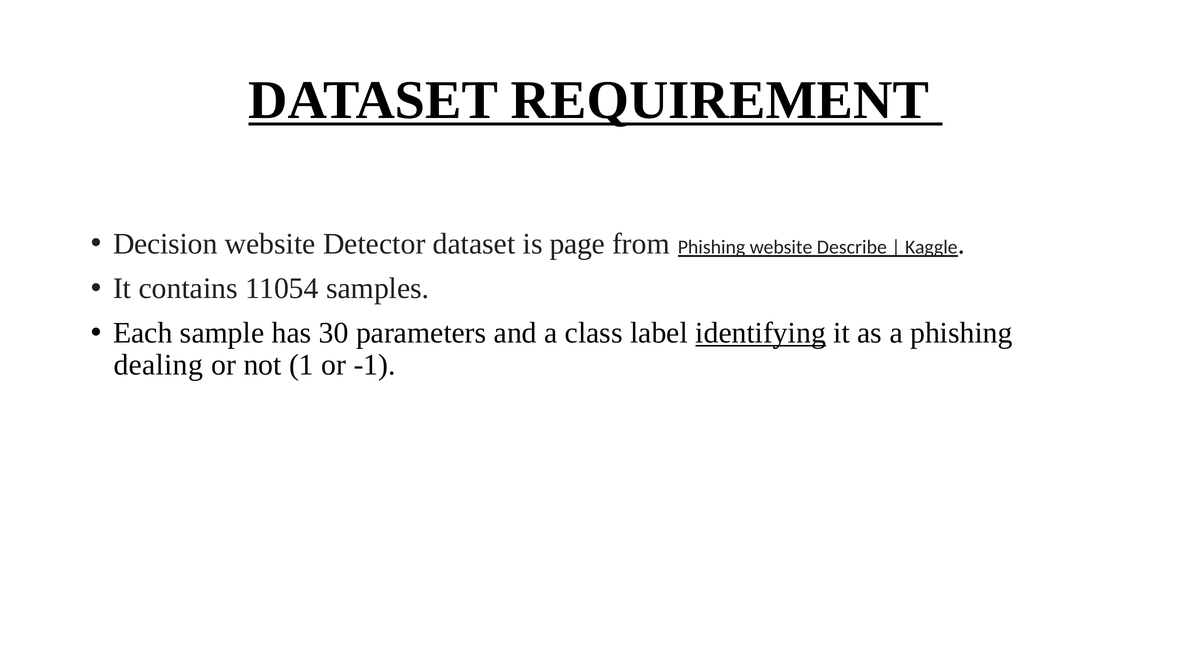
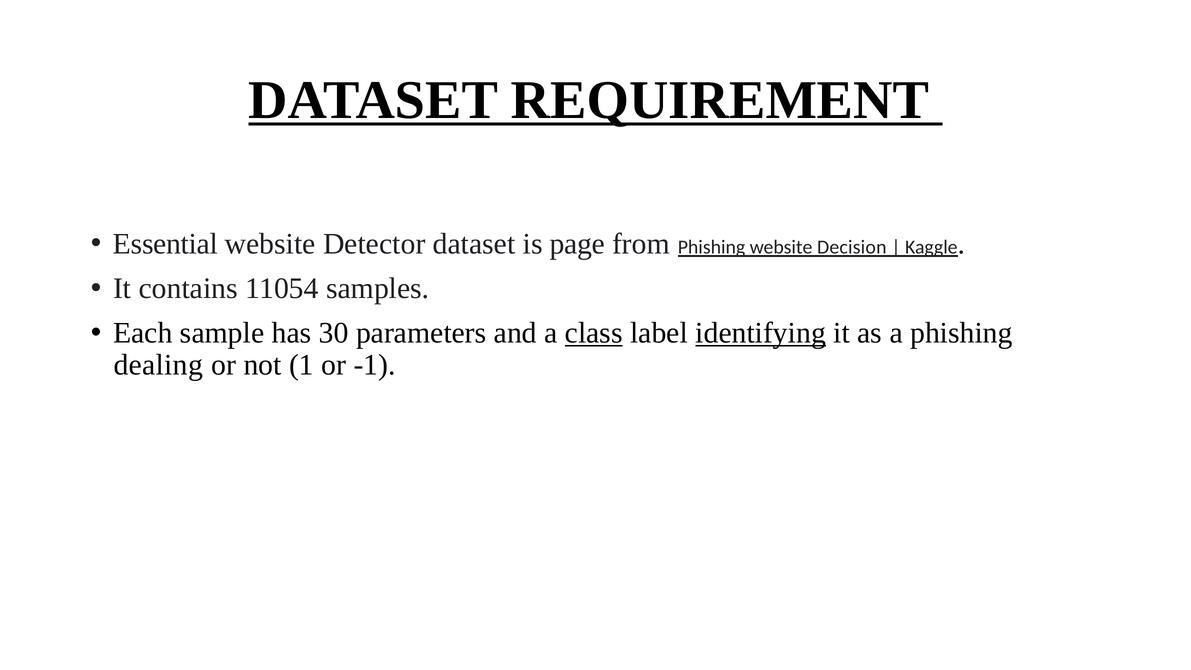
Decision: Decision -> Essential
Describe: Describe -> Decision
class underline: none -> present
